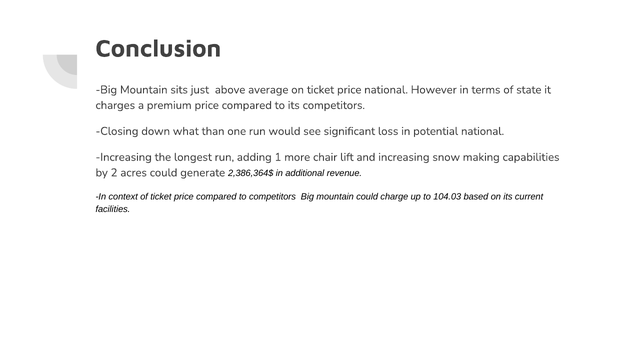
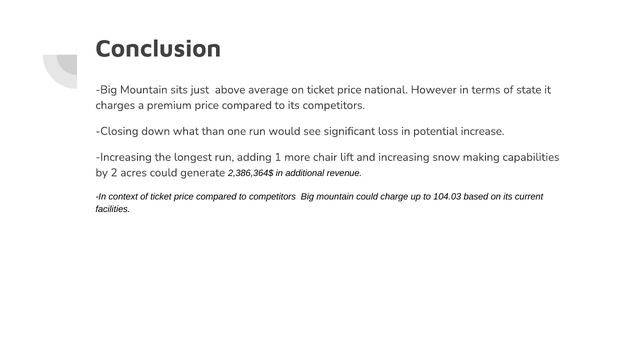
potential national: national -> increase
